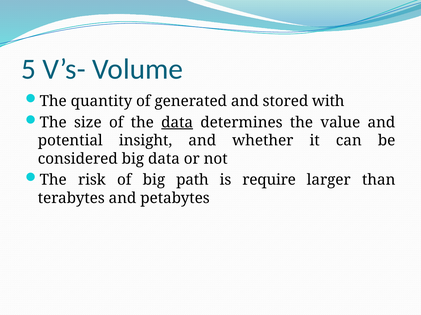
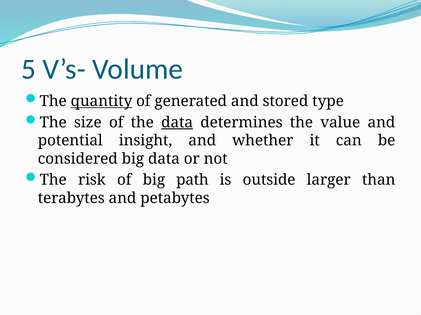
quantity underline: none -> present
with: with -> type
require: require -> outside
